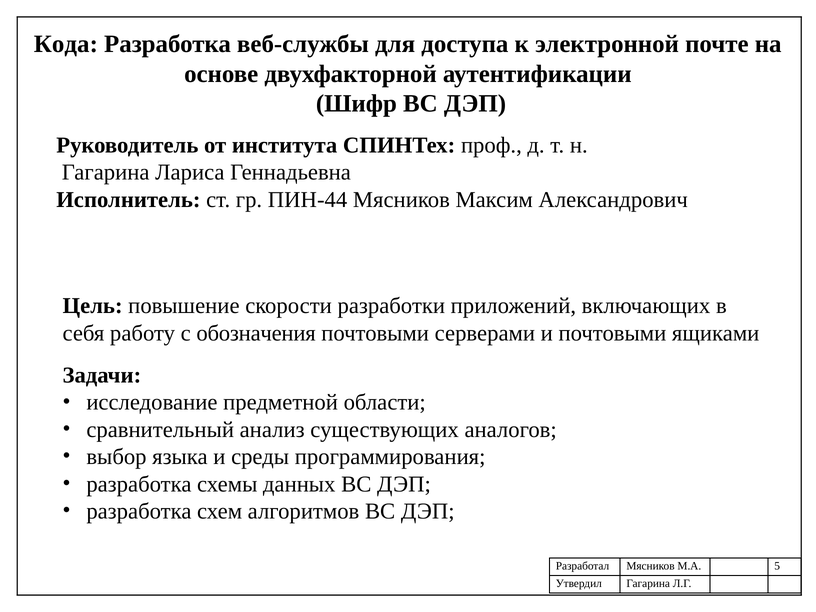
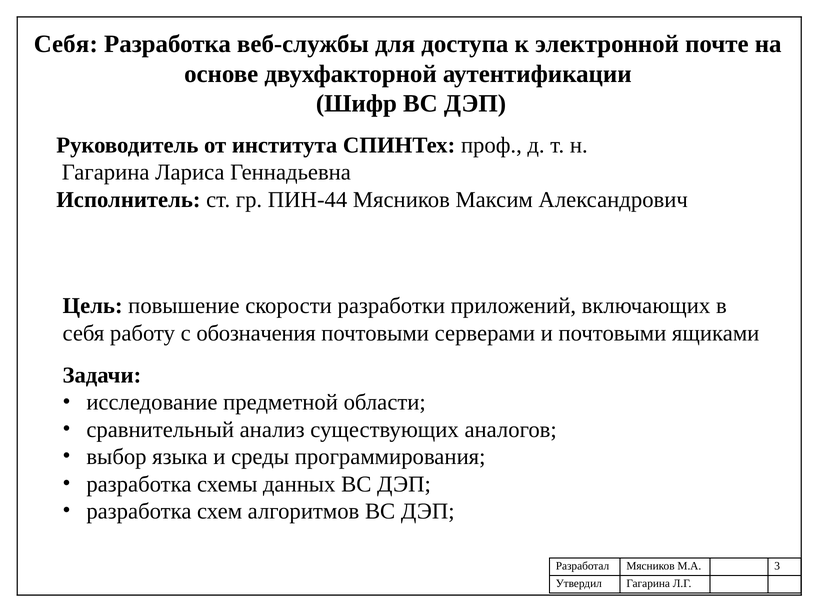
Кода at (66, 44): Кода -> Себя
5: 5 -> 3
